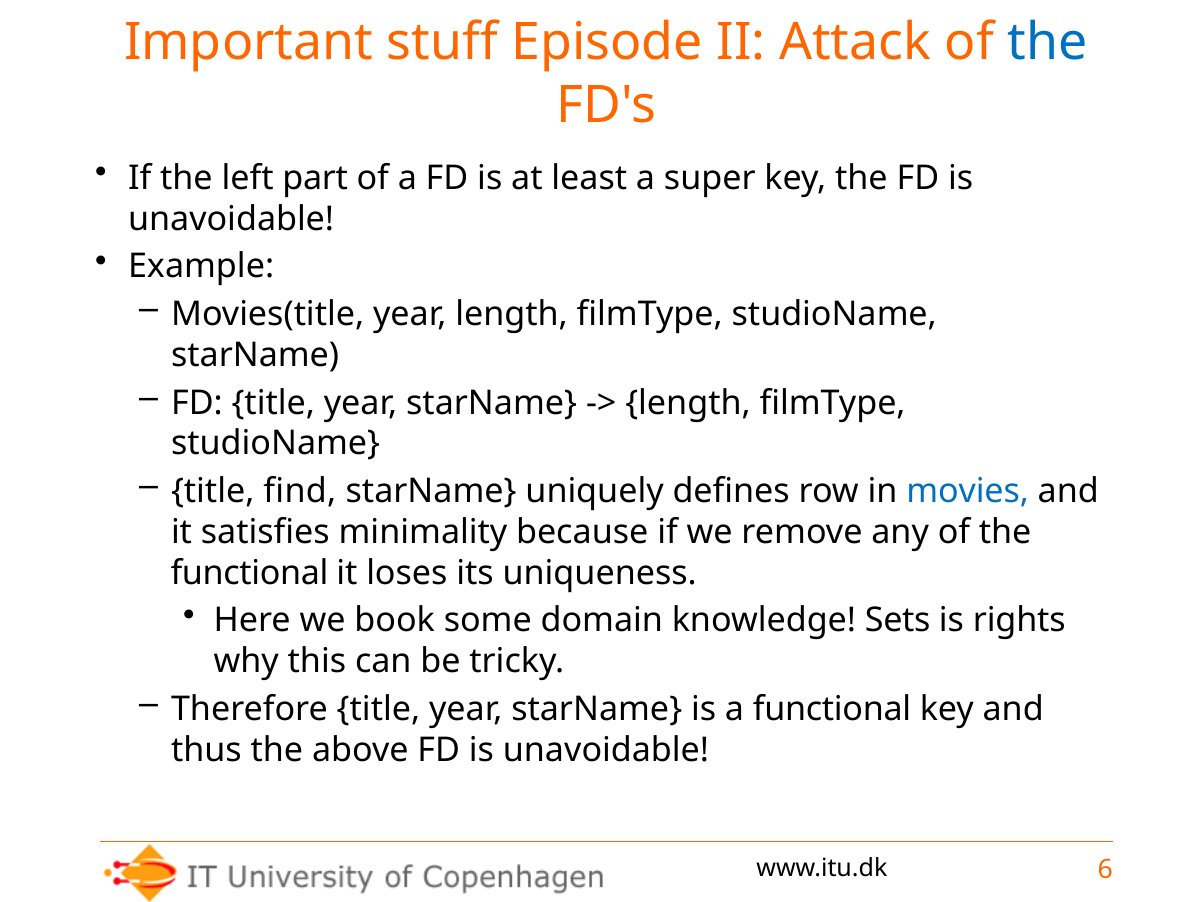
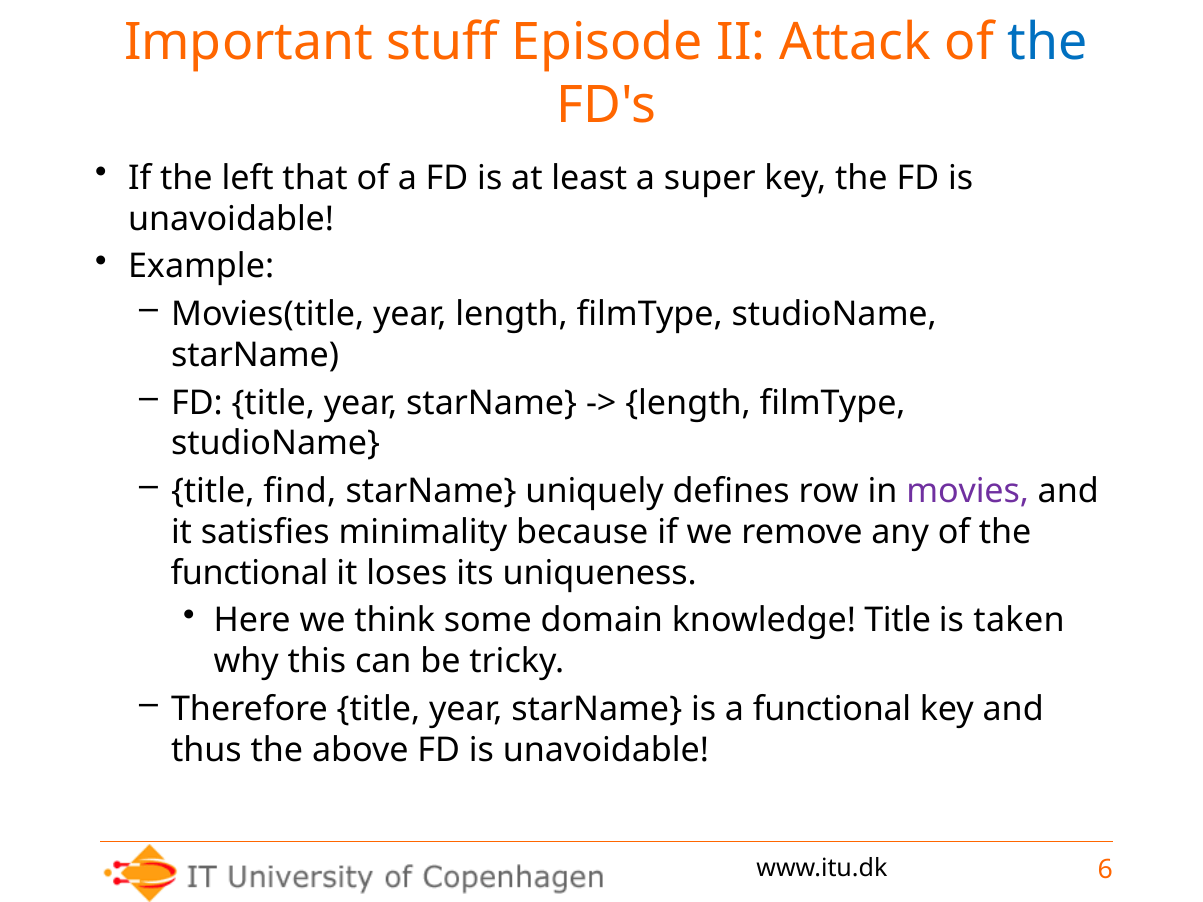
part: part -> that
movies colour: blue -> purple
book: book -> think
knowledge Sets: Sets -> Title
rights: rights -> taken
